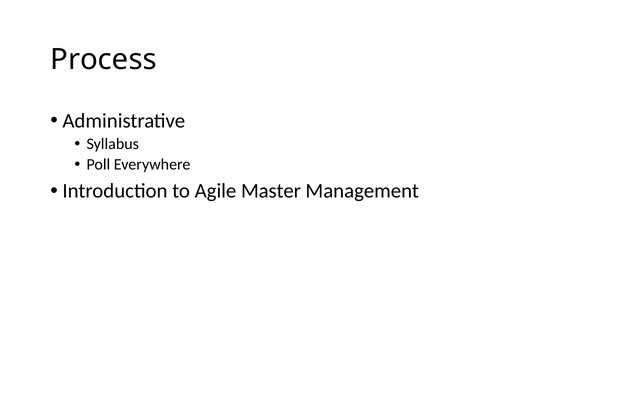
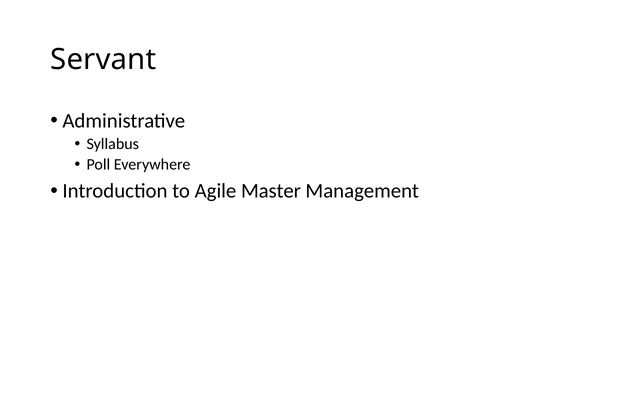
Process: Process -> Servant
